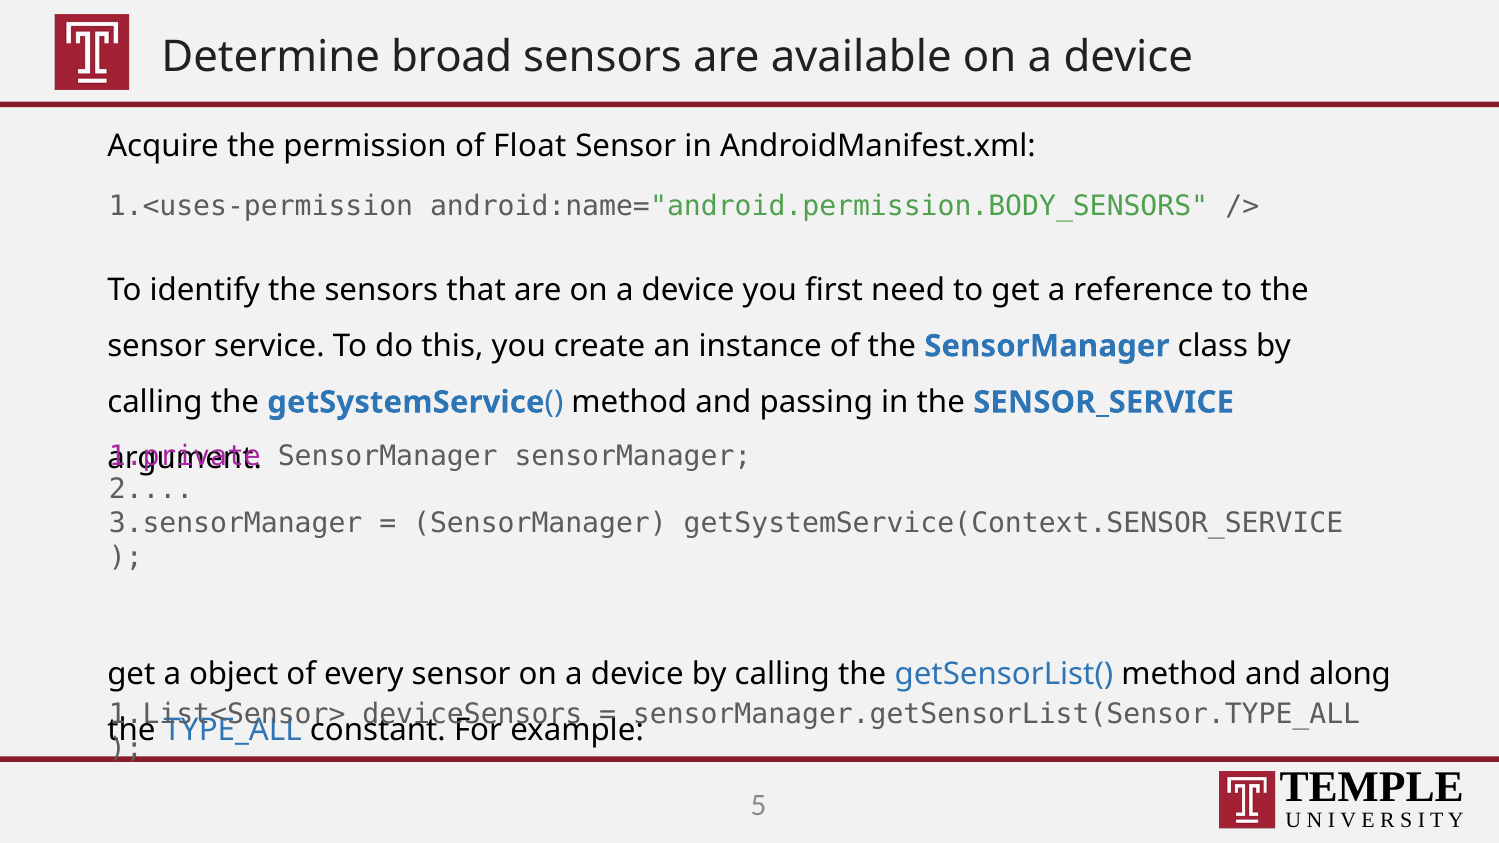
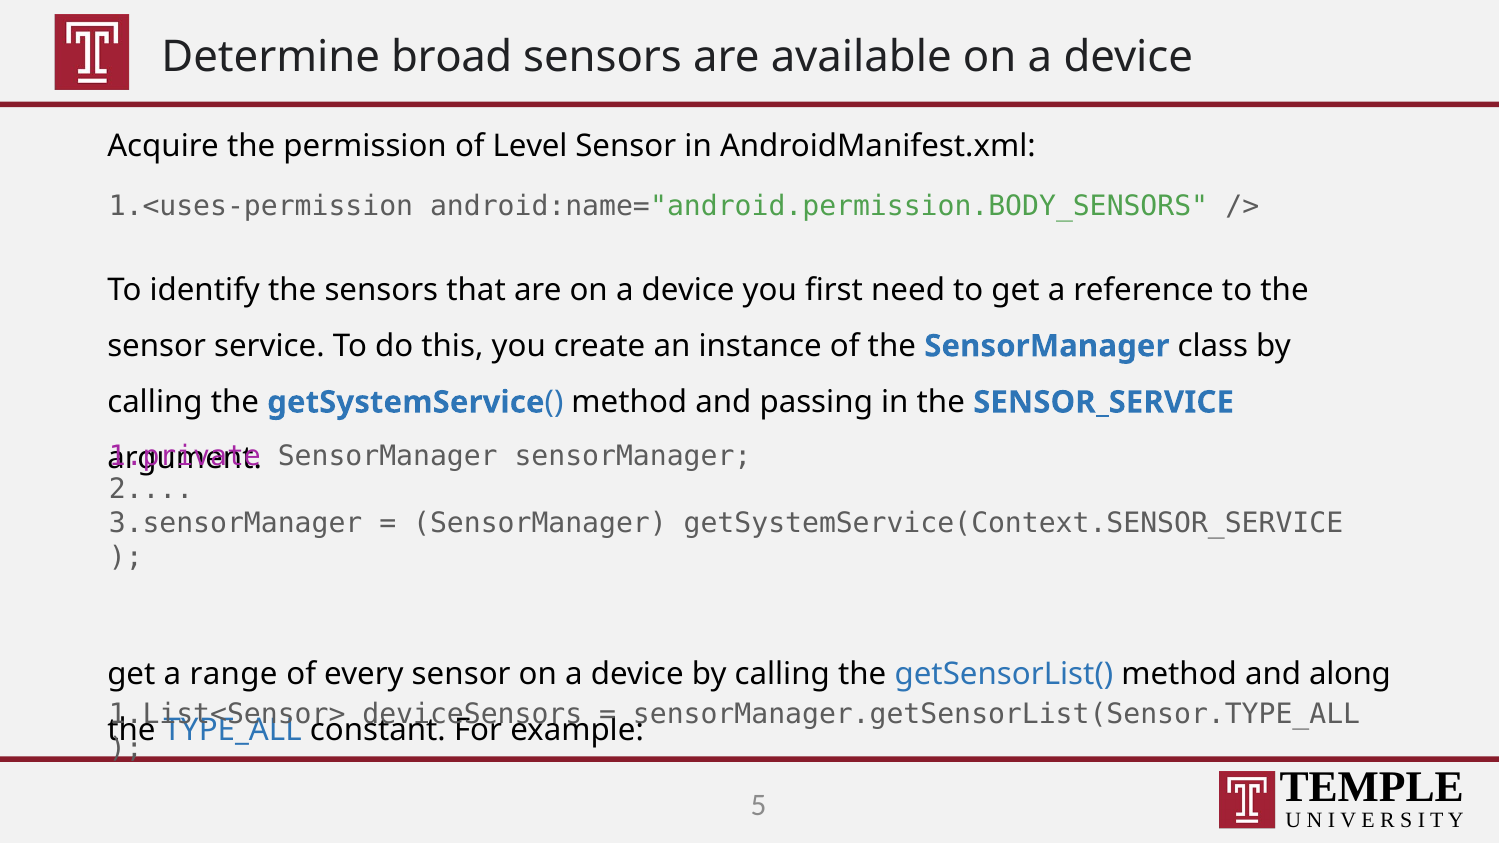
Float: Float -> Level
object: object -> range
